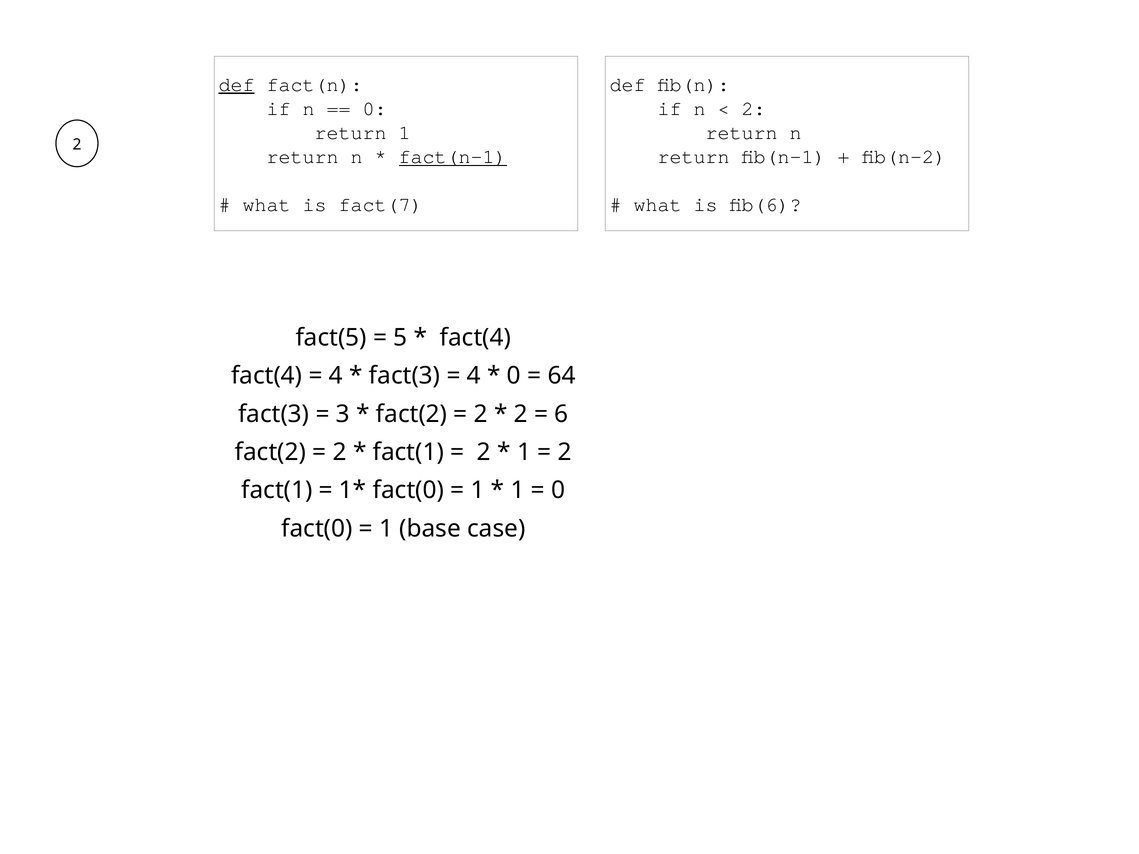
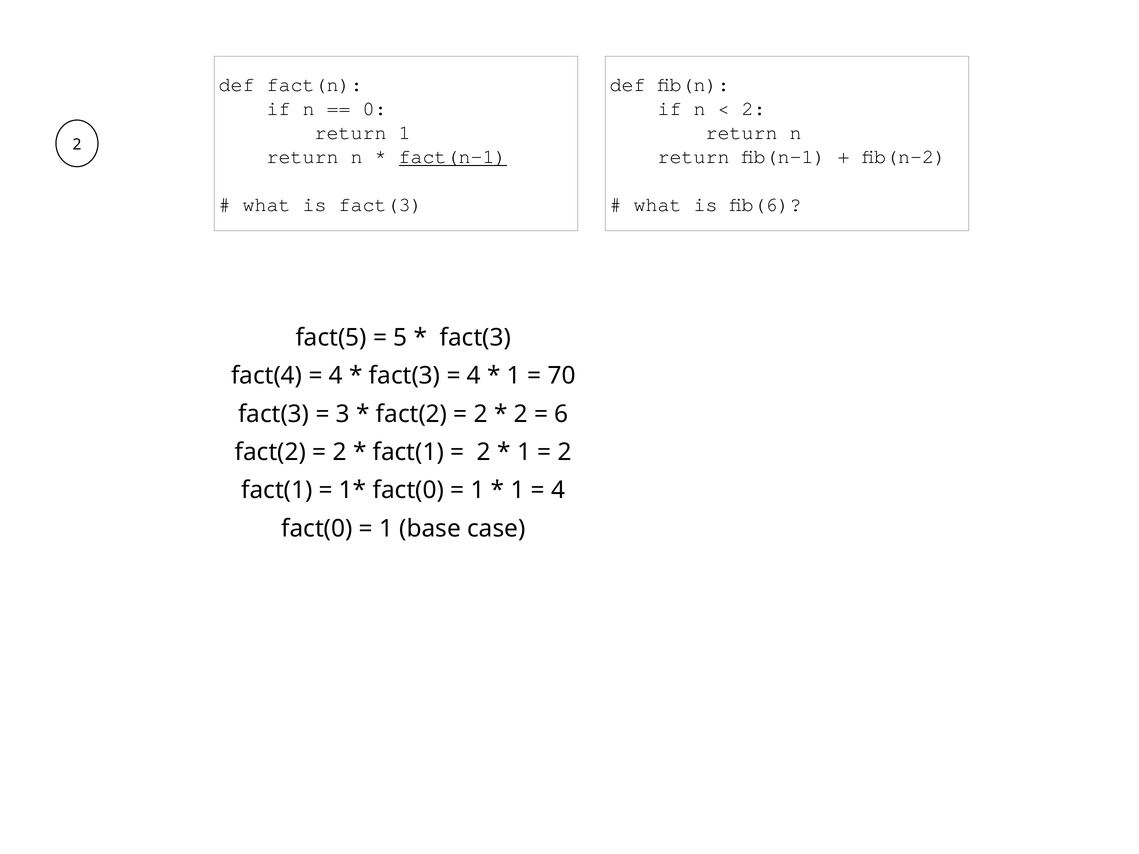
def at (237, 85) underline: present -> none
is fact(7: fact(7 -> fact(3
fact(4 at (475, 338): fact(4 -> fact(3
0 at (514, 376): 0 -> 1
64: 64 -> 70
0 at (558, 490): 0 -> 4
